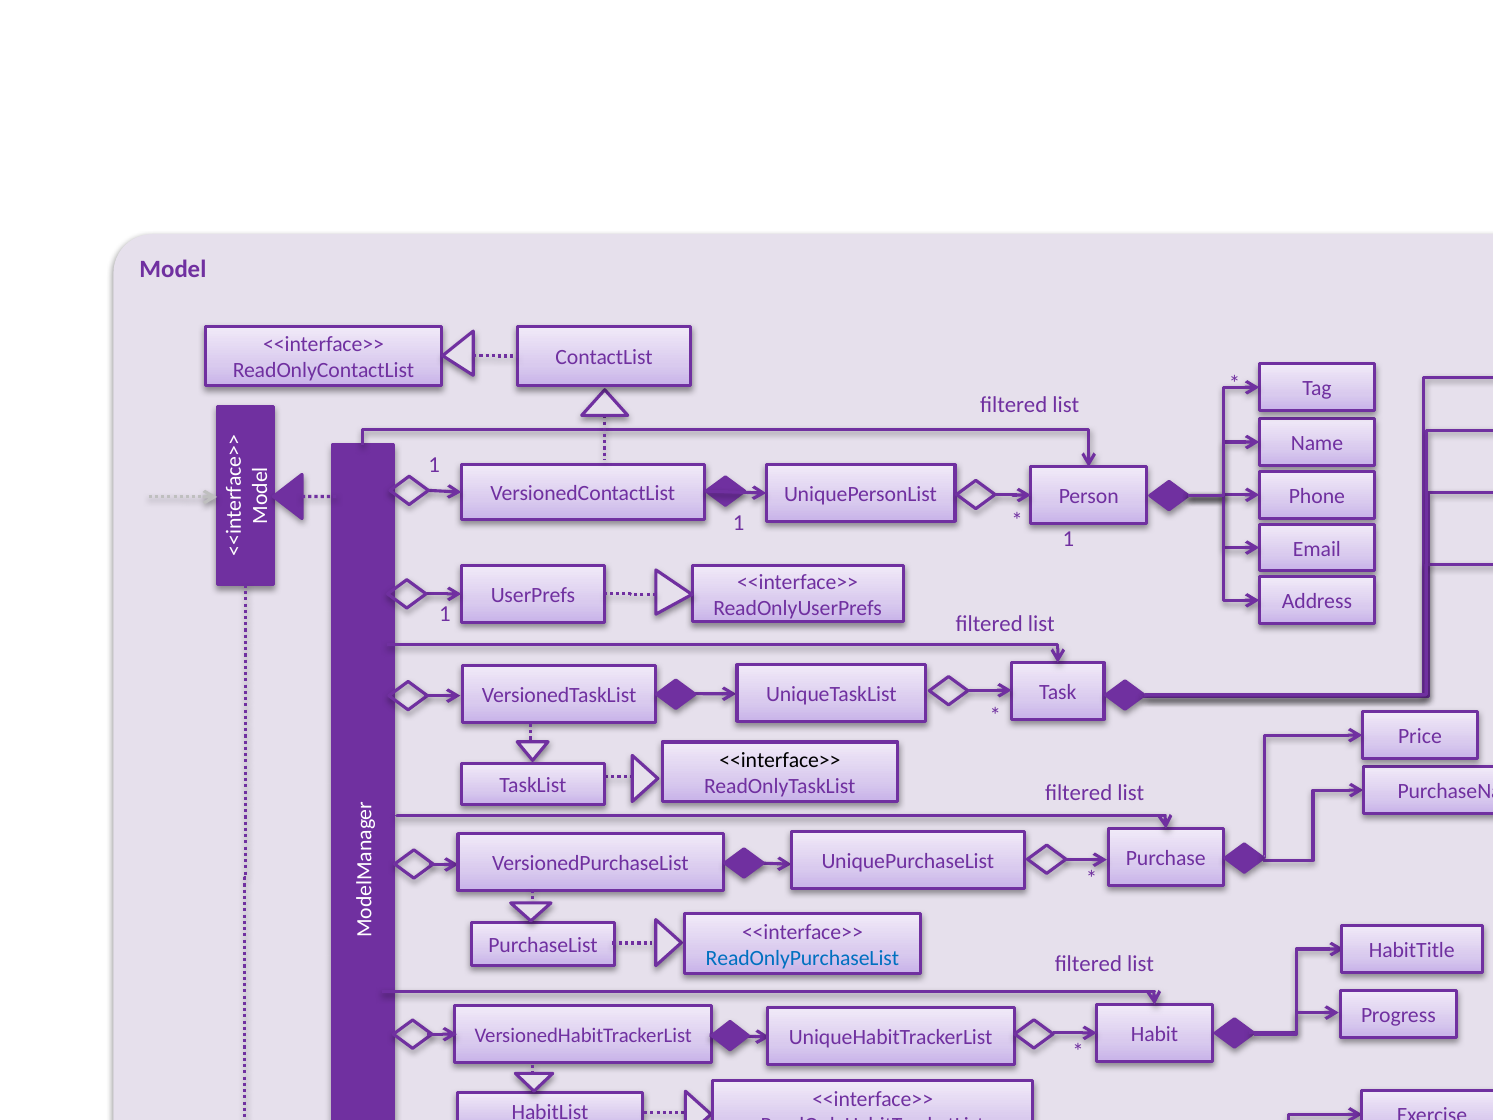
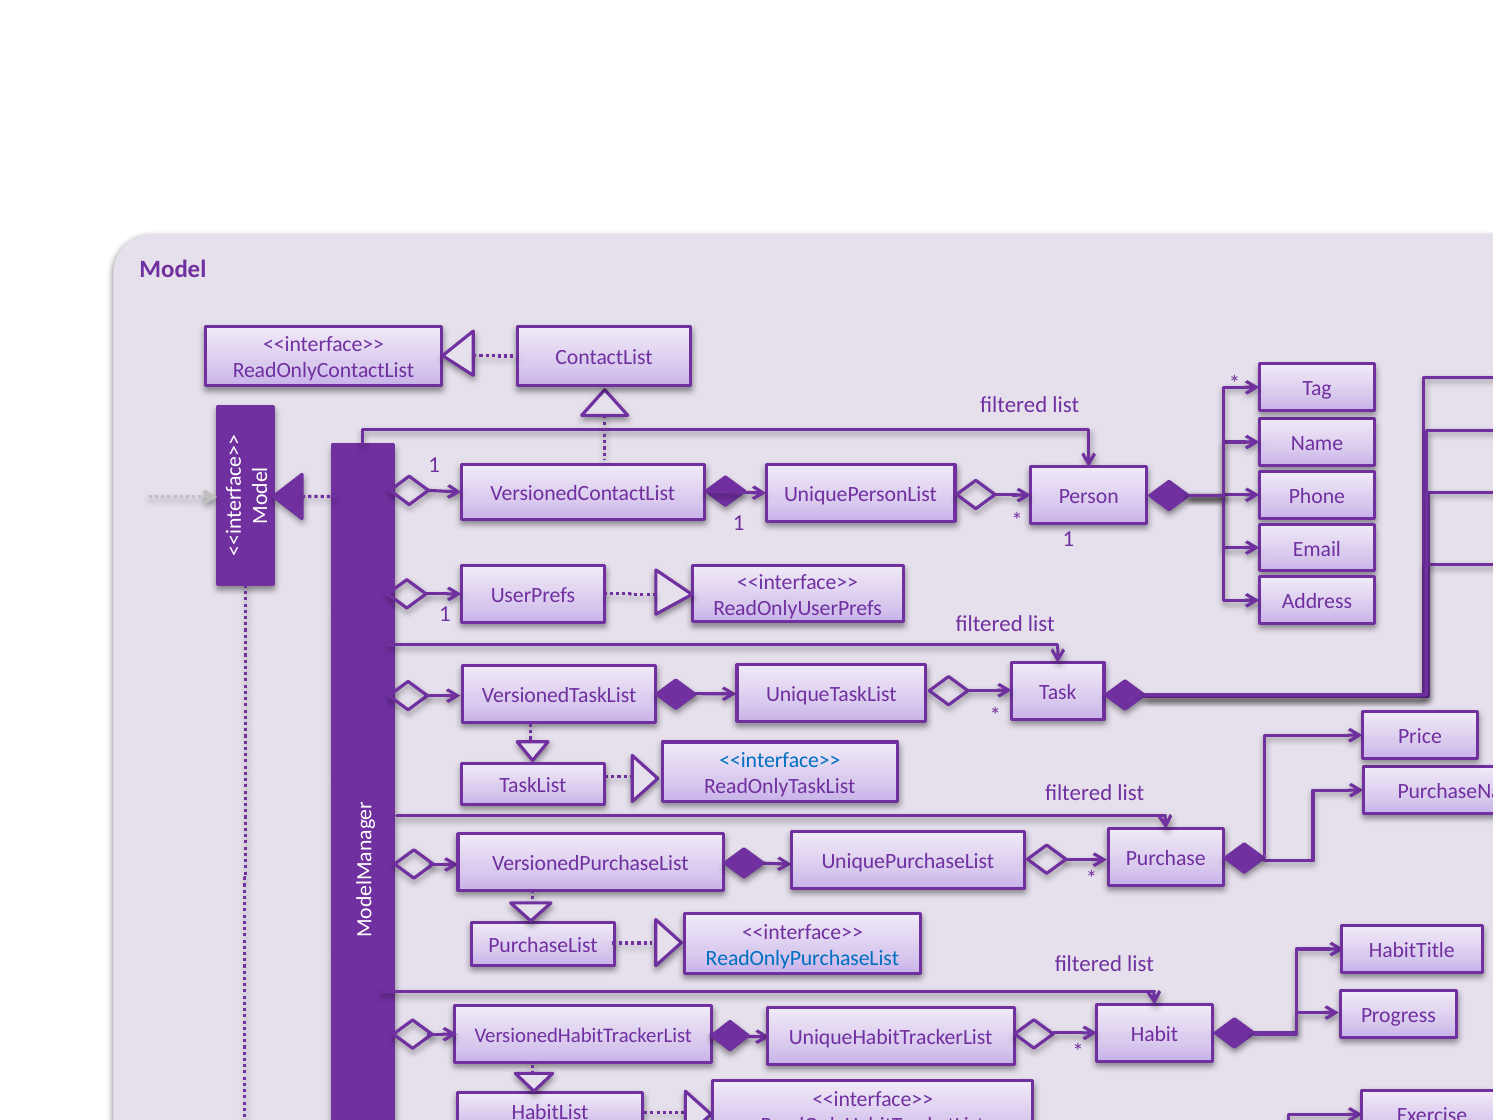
<<interface>> at (780, 760) colour: black -> blue
